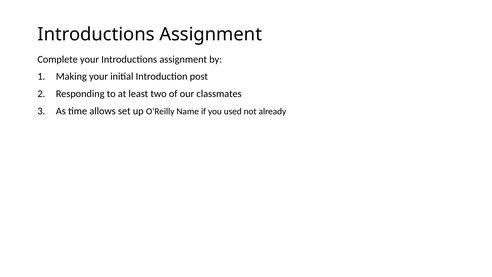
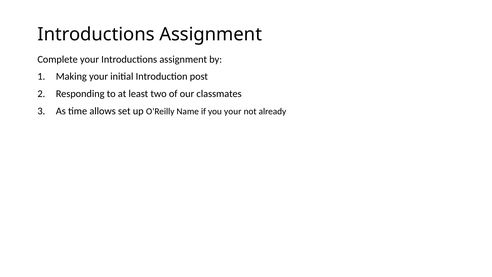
you used: used -> your
